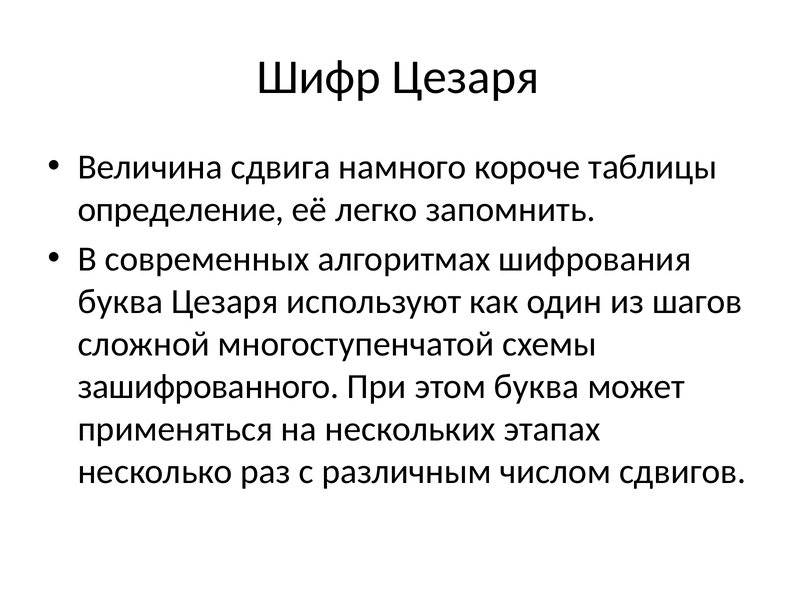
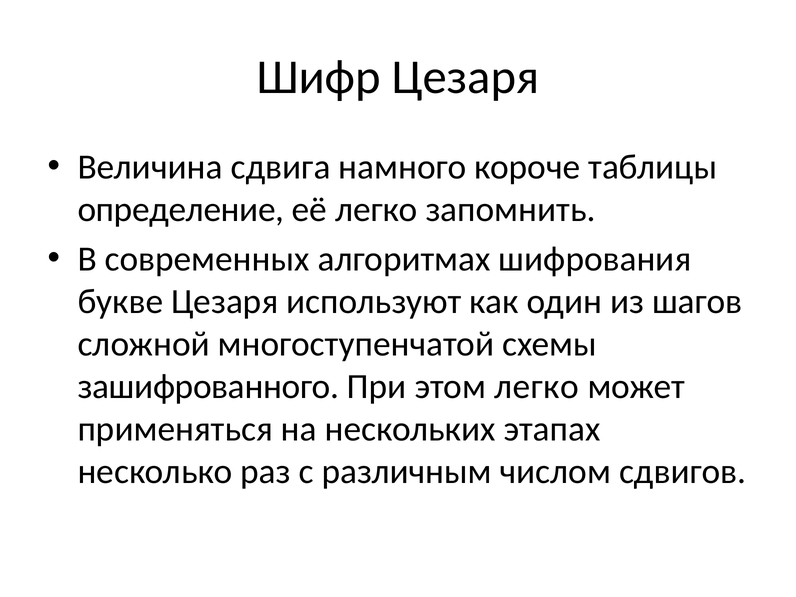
буква at (120, 302): буква -> букве
этом буква: буква -> легко
